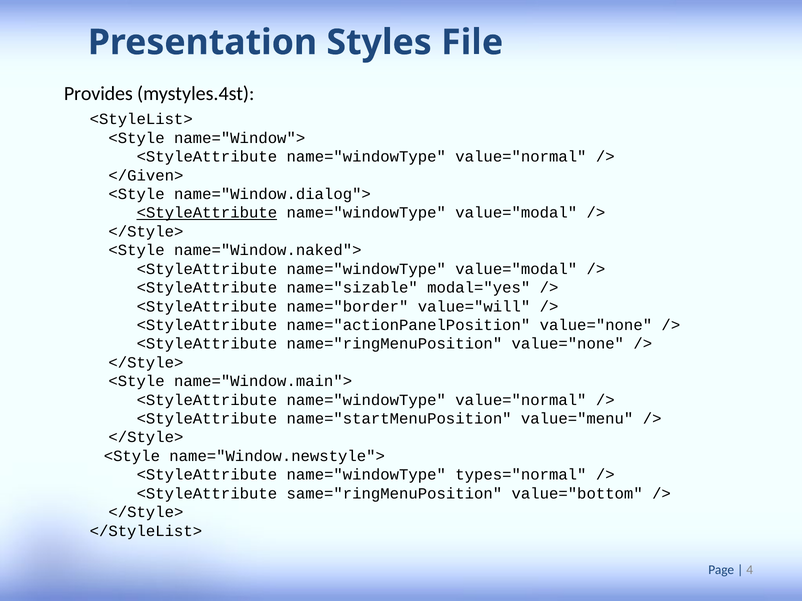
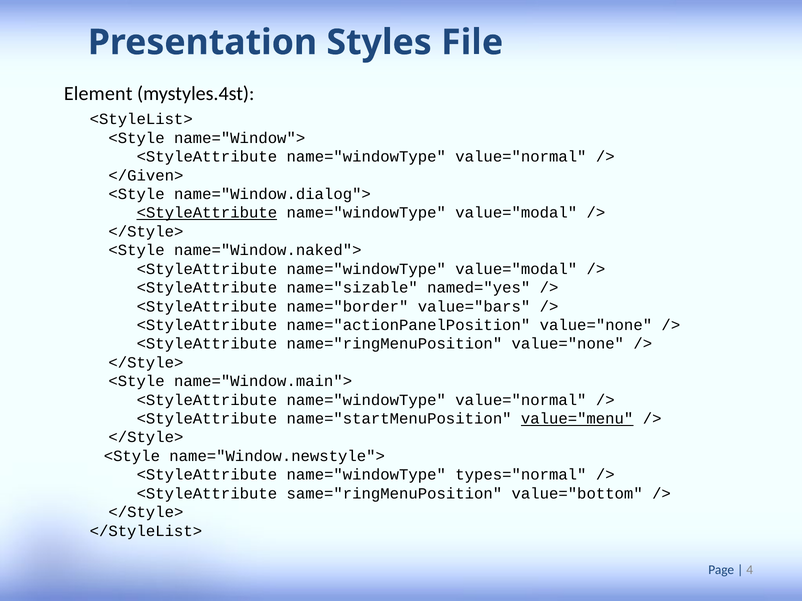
Provides: Provides -> Element
modal="yes: modal="yes -> named="yes
value="will: value="will -> value="bars
value="menu underline: none -> present
